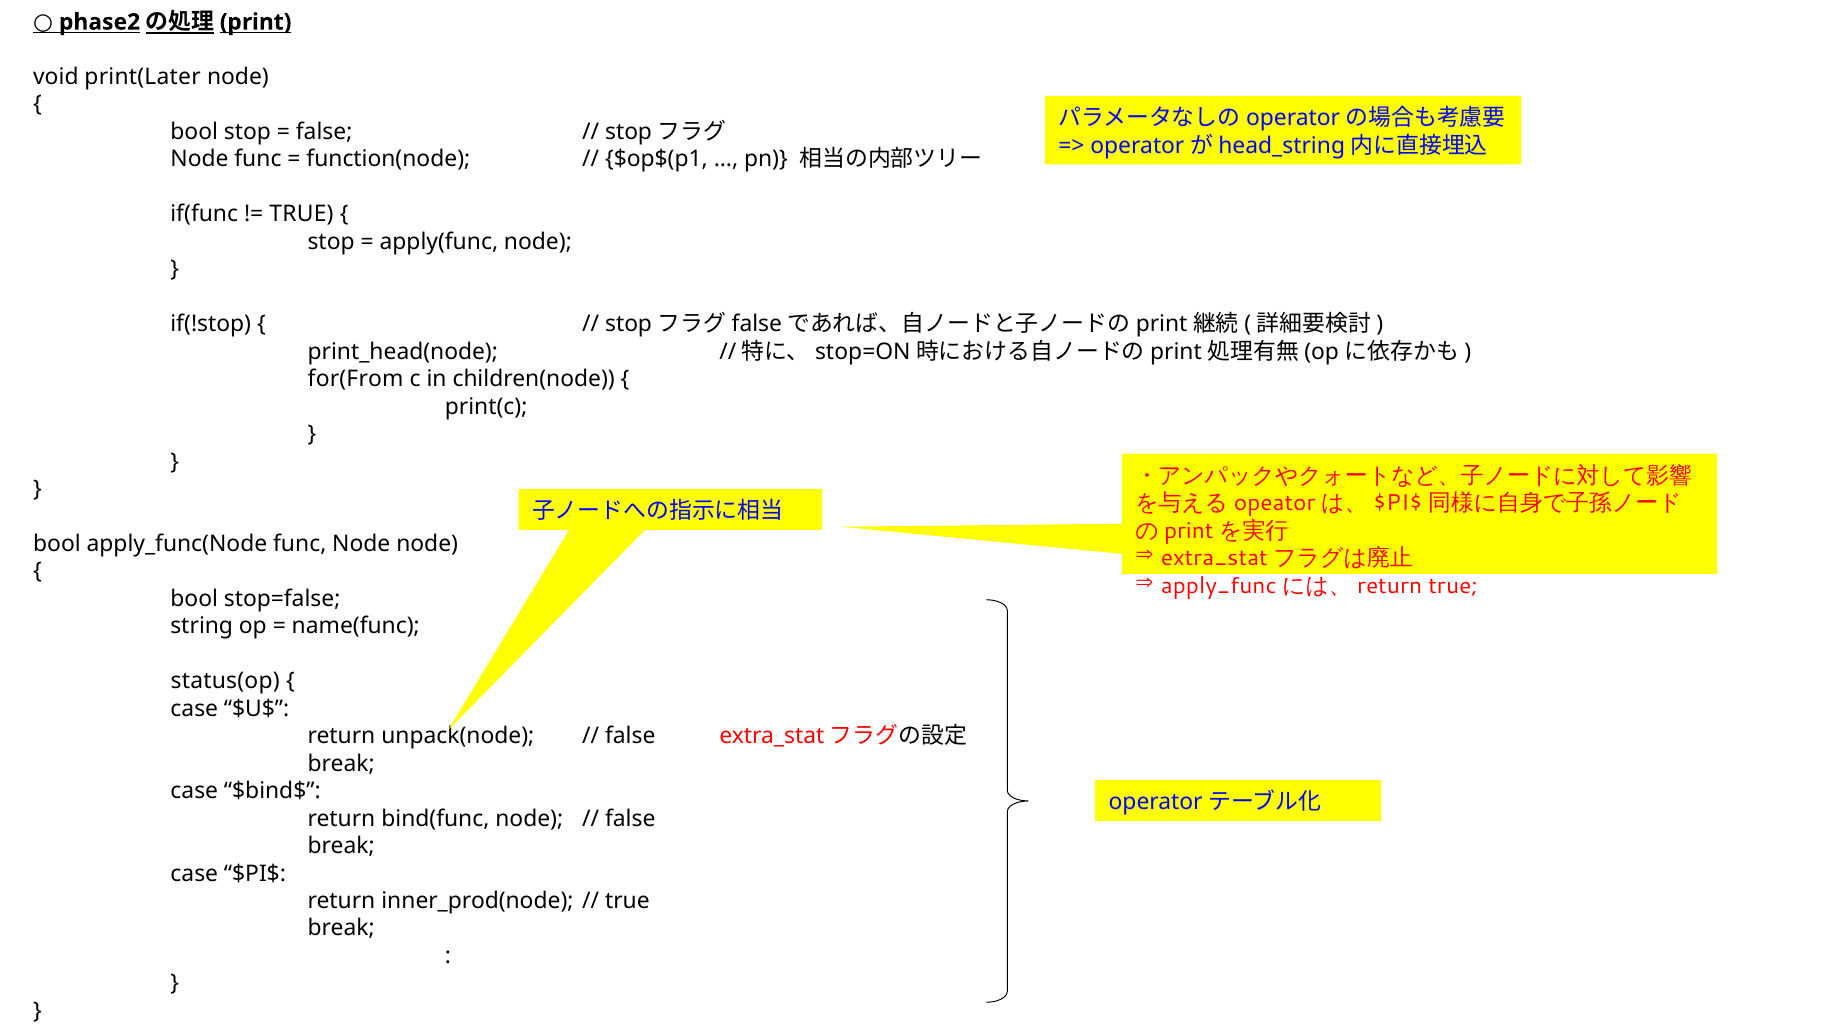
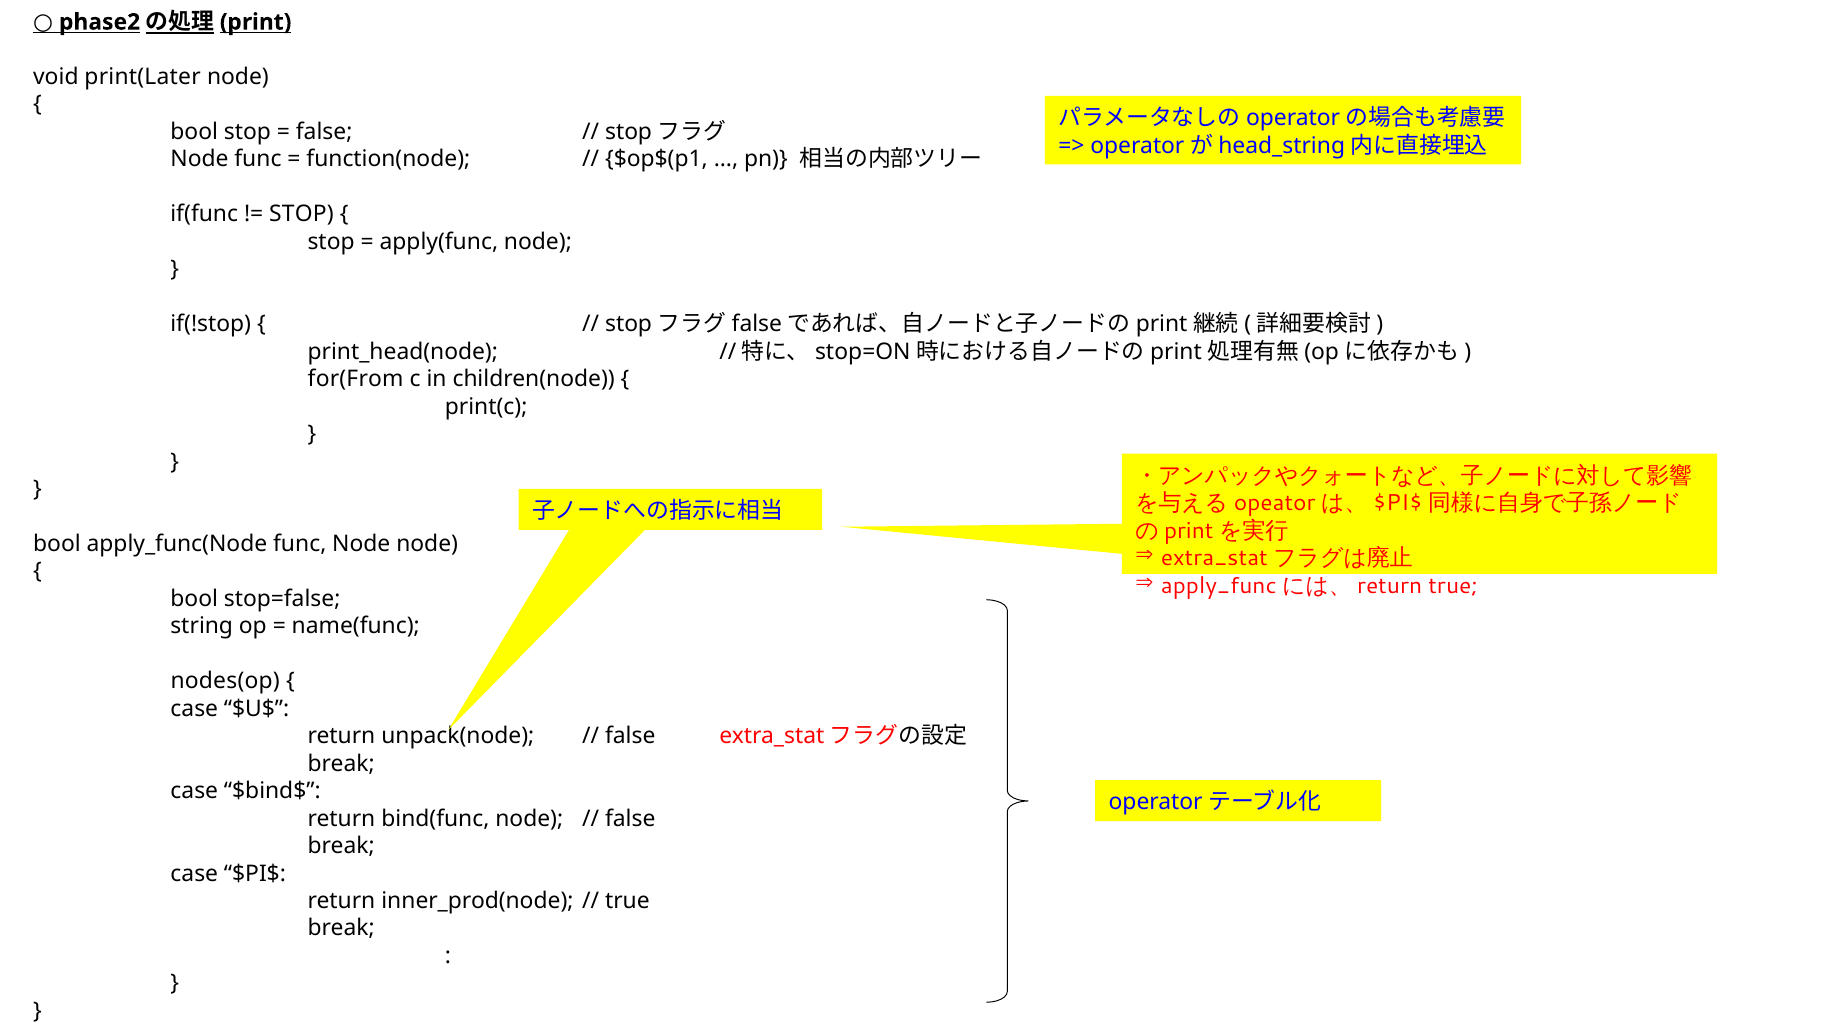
TRUE at (301, 214): TRUE -> STOP
status(op: status(op -> nodes(op
